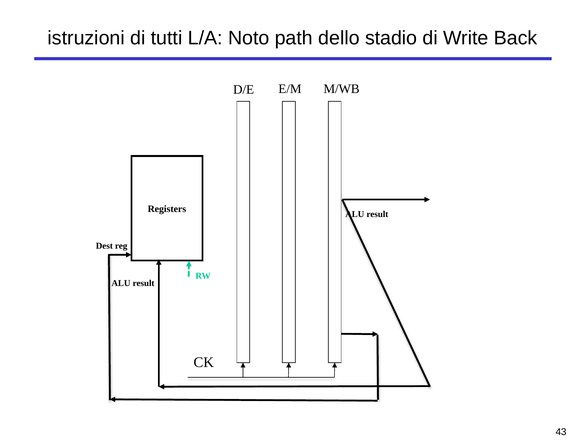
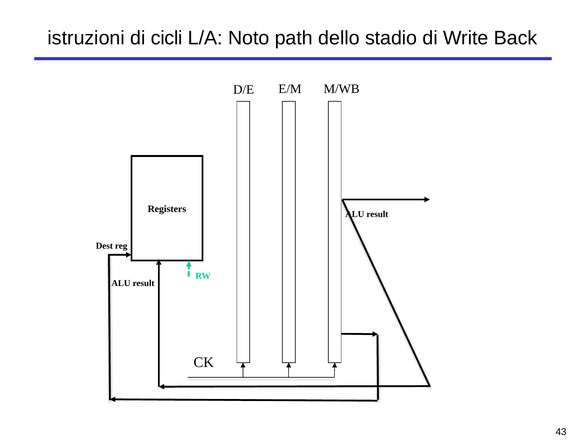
tutti: tutti -> cicli
